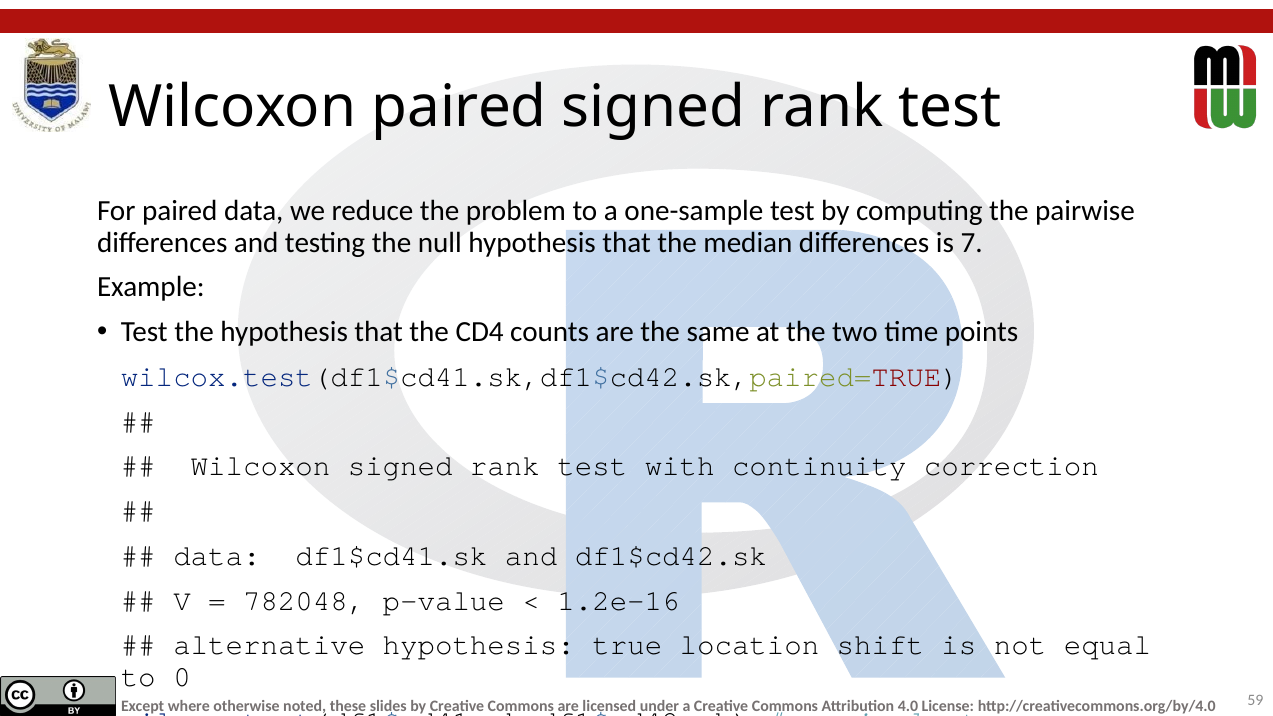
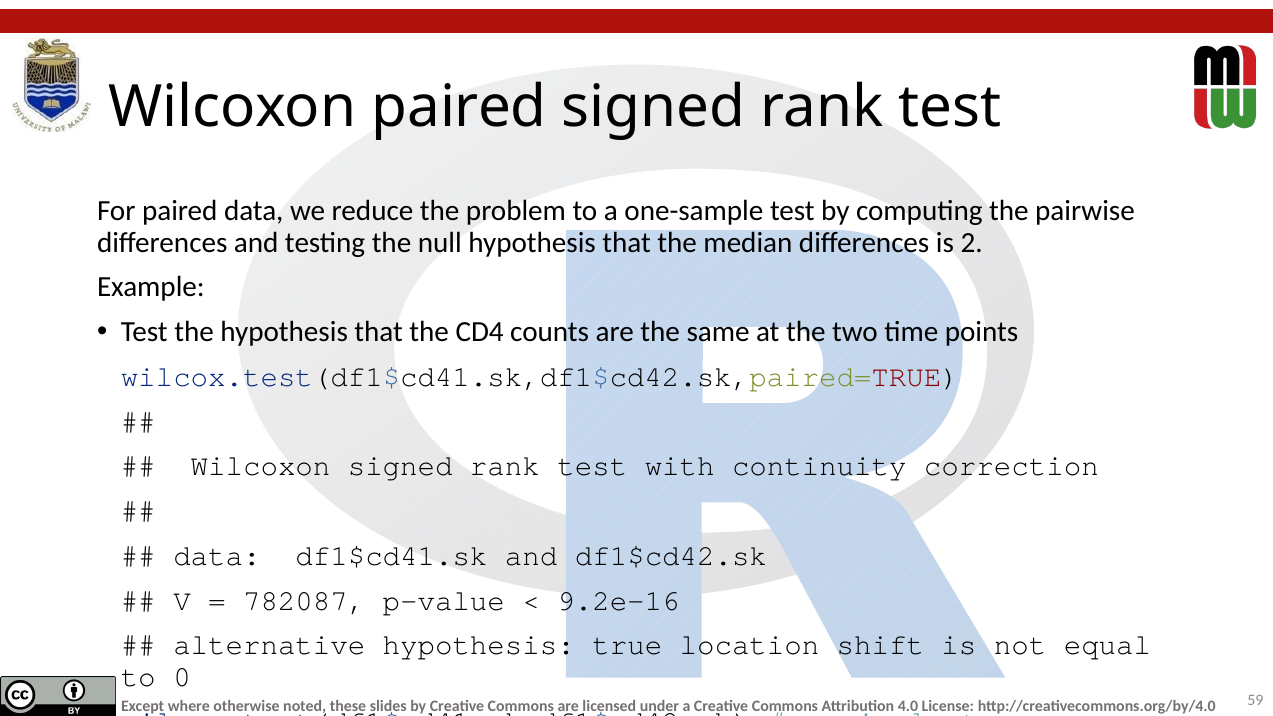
7: 7 -> 2
782048: 782048 -> 782087
1.2e-16: 1.2e-16 -> 9.2e-16
